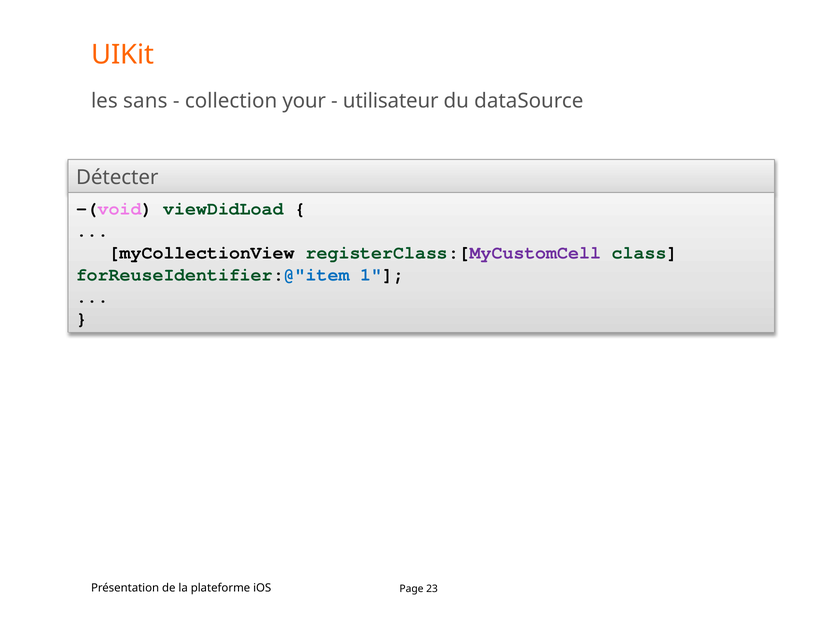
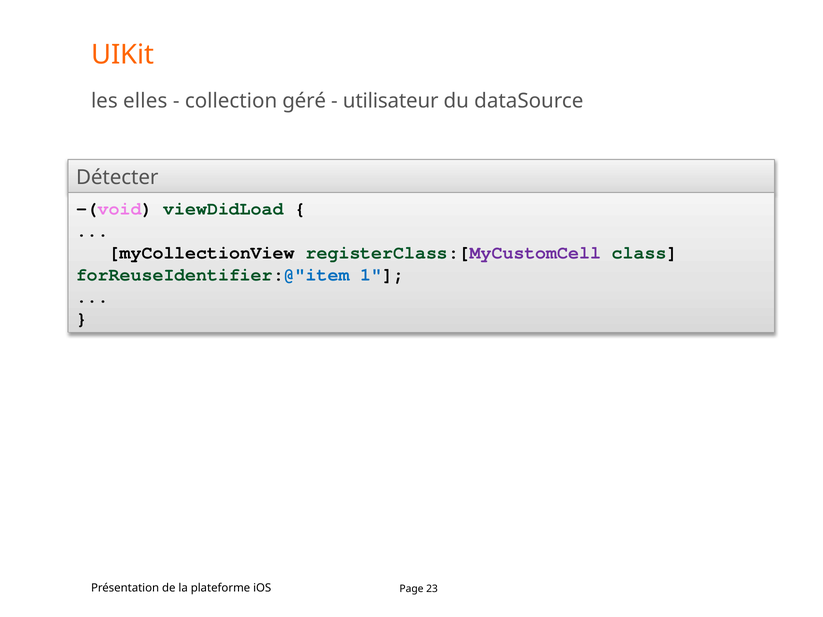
sans: sans -> elles
your: your -> géré
